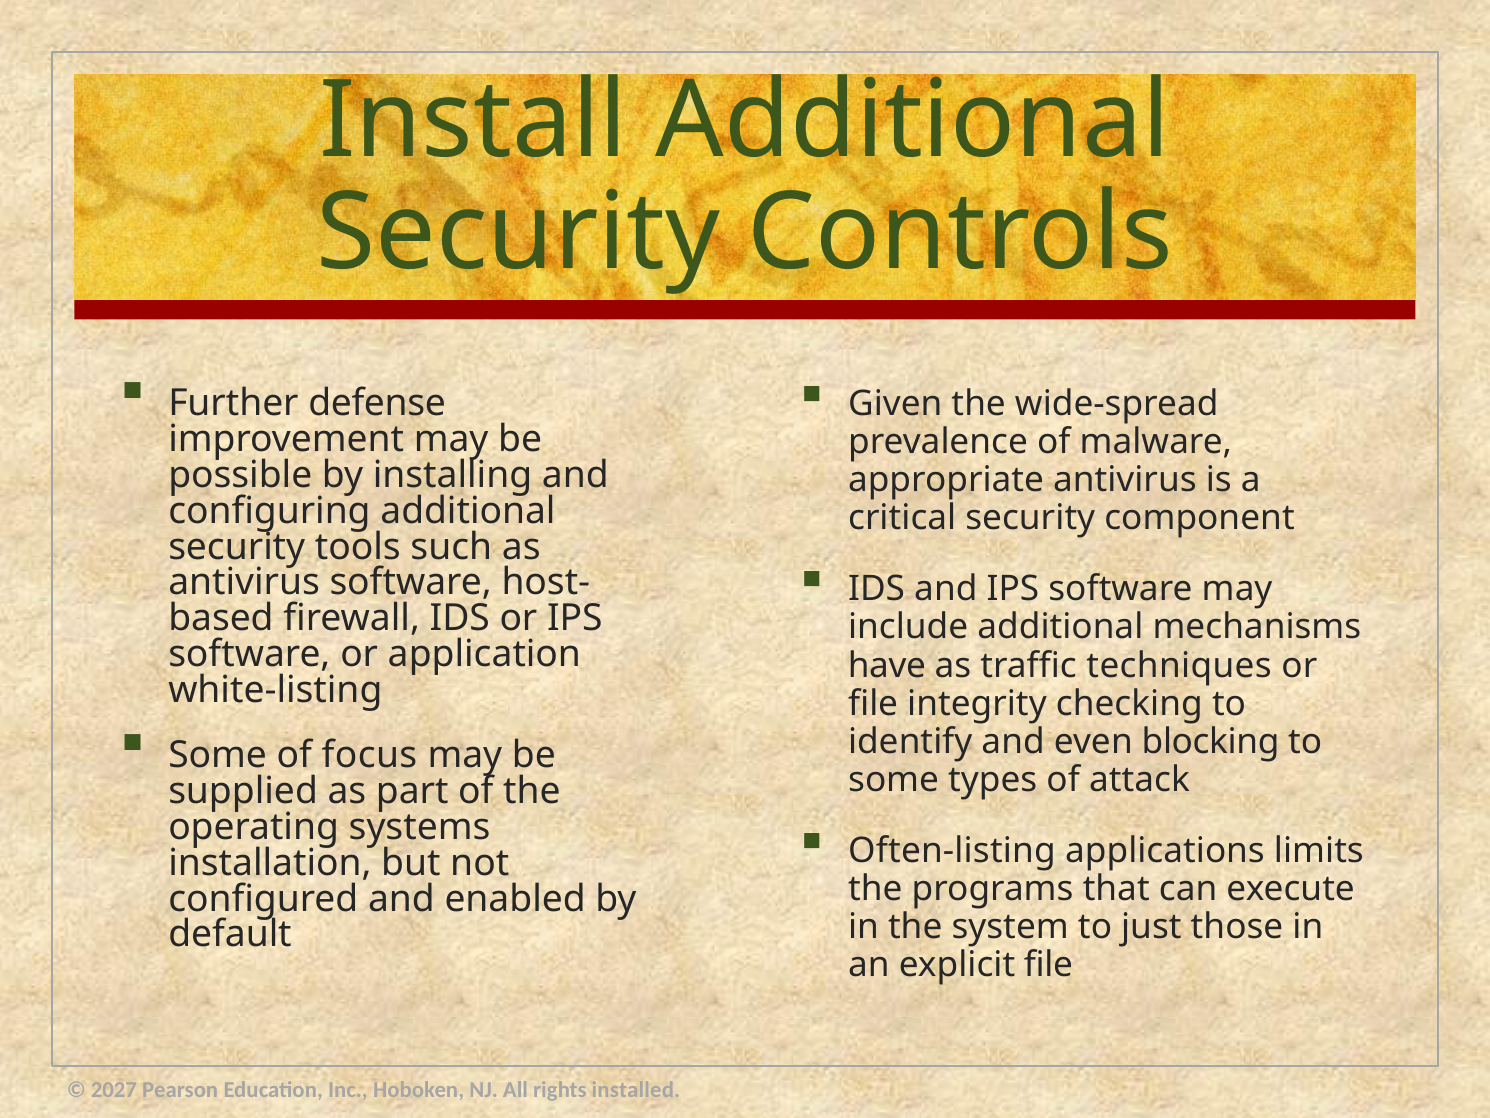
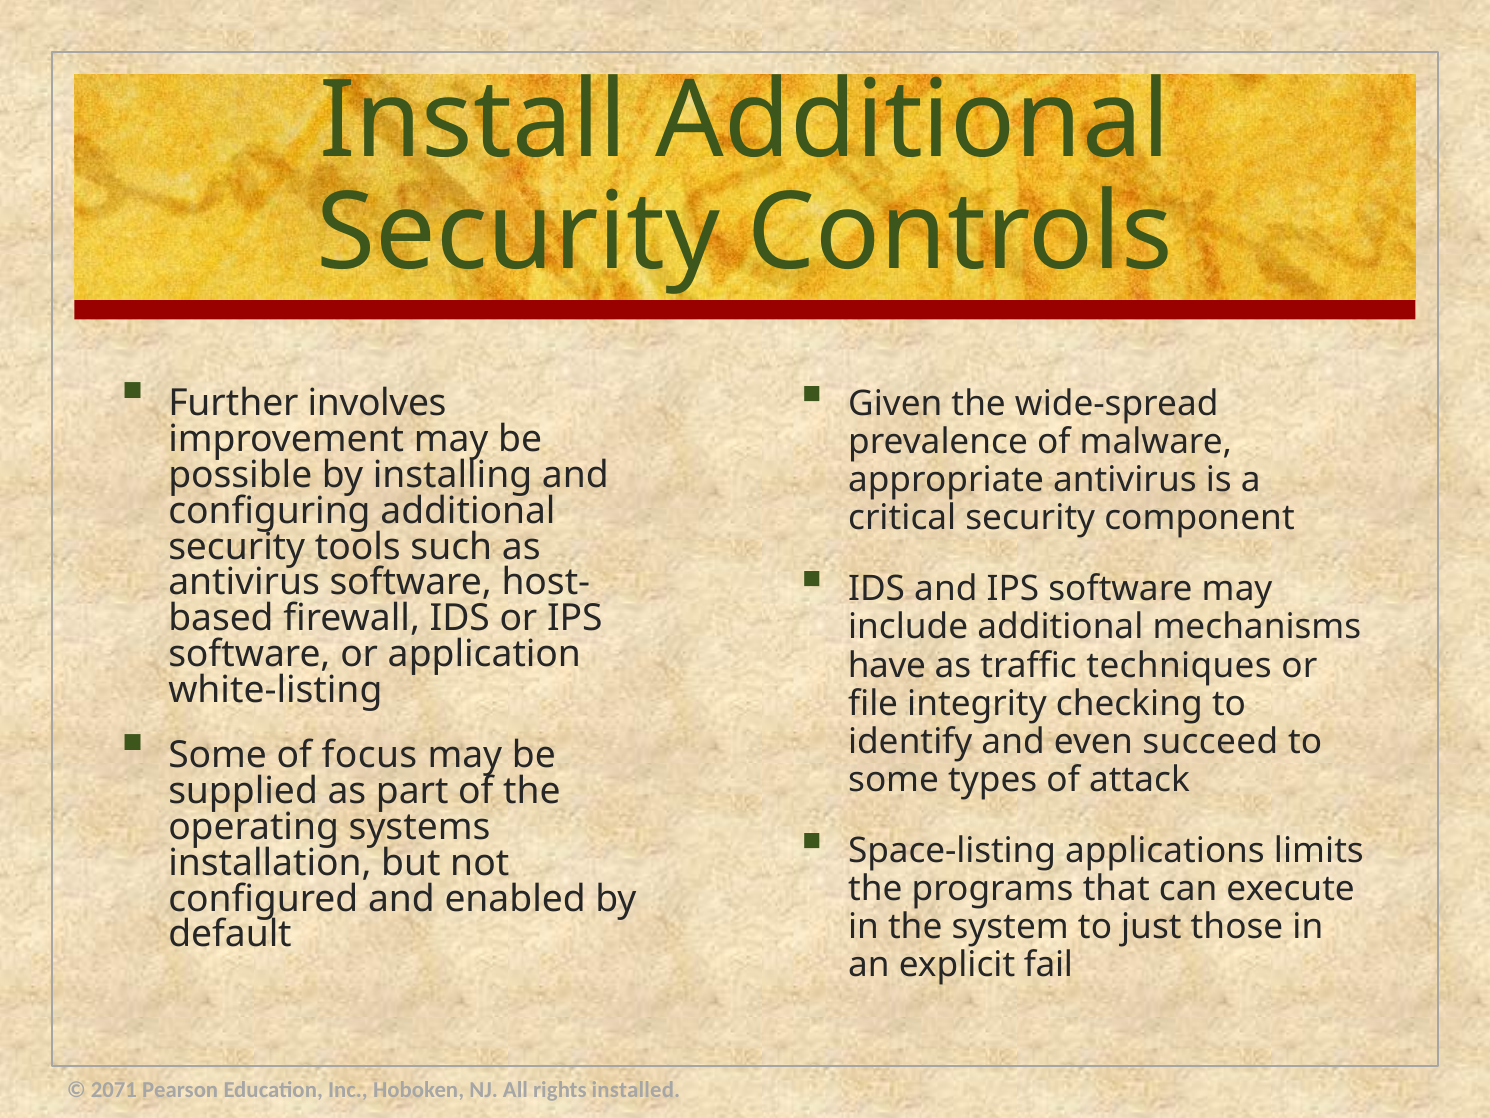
defense: defense -> involves
blocking: blocking -> succeed
Often-listing: Often-listing -> Space-listing
explicit file: file -> fail
2027: 2027 -> 2071
